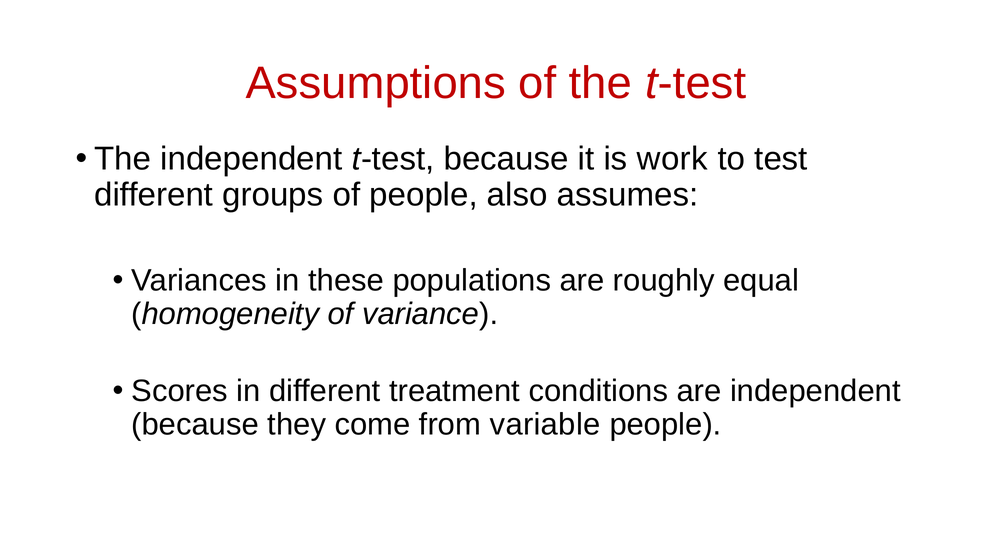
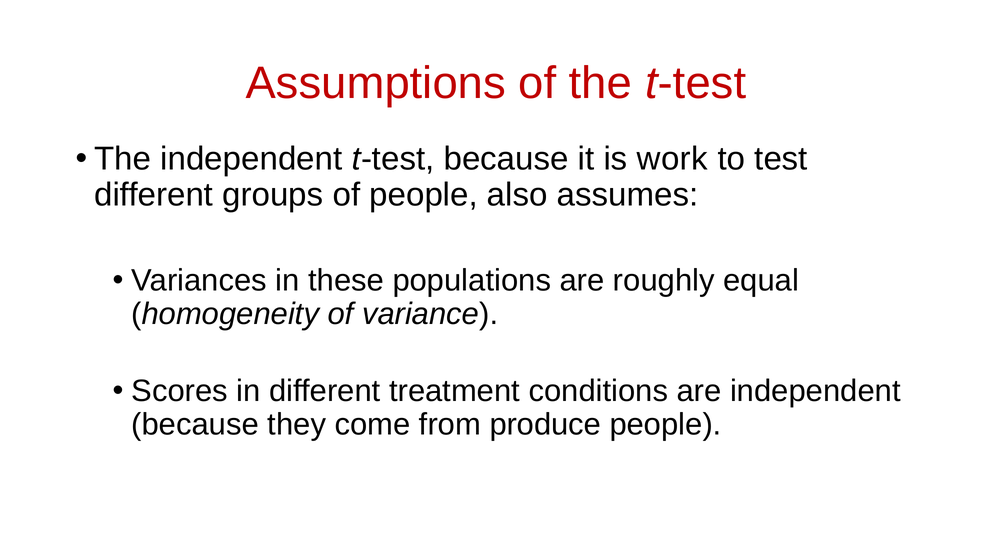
variable: variable -> produce
